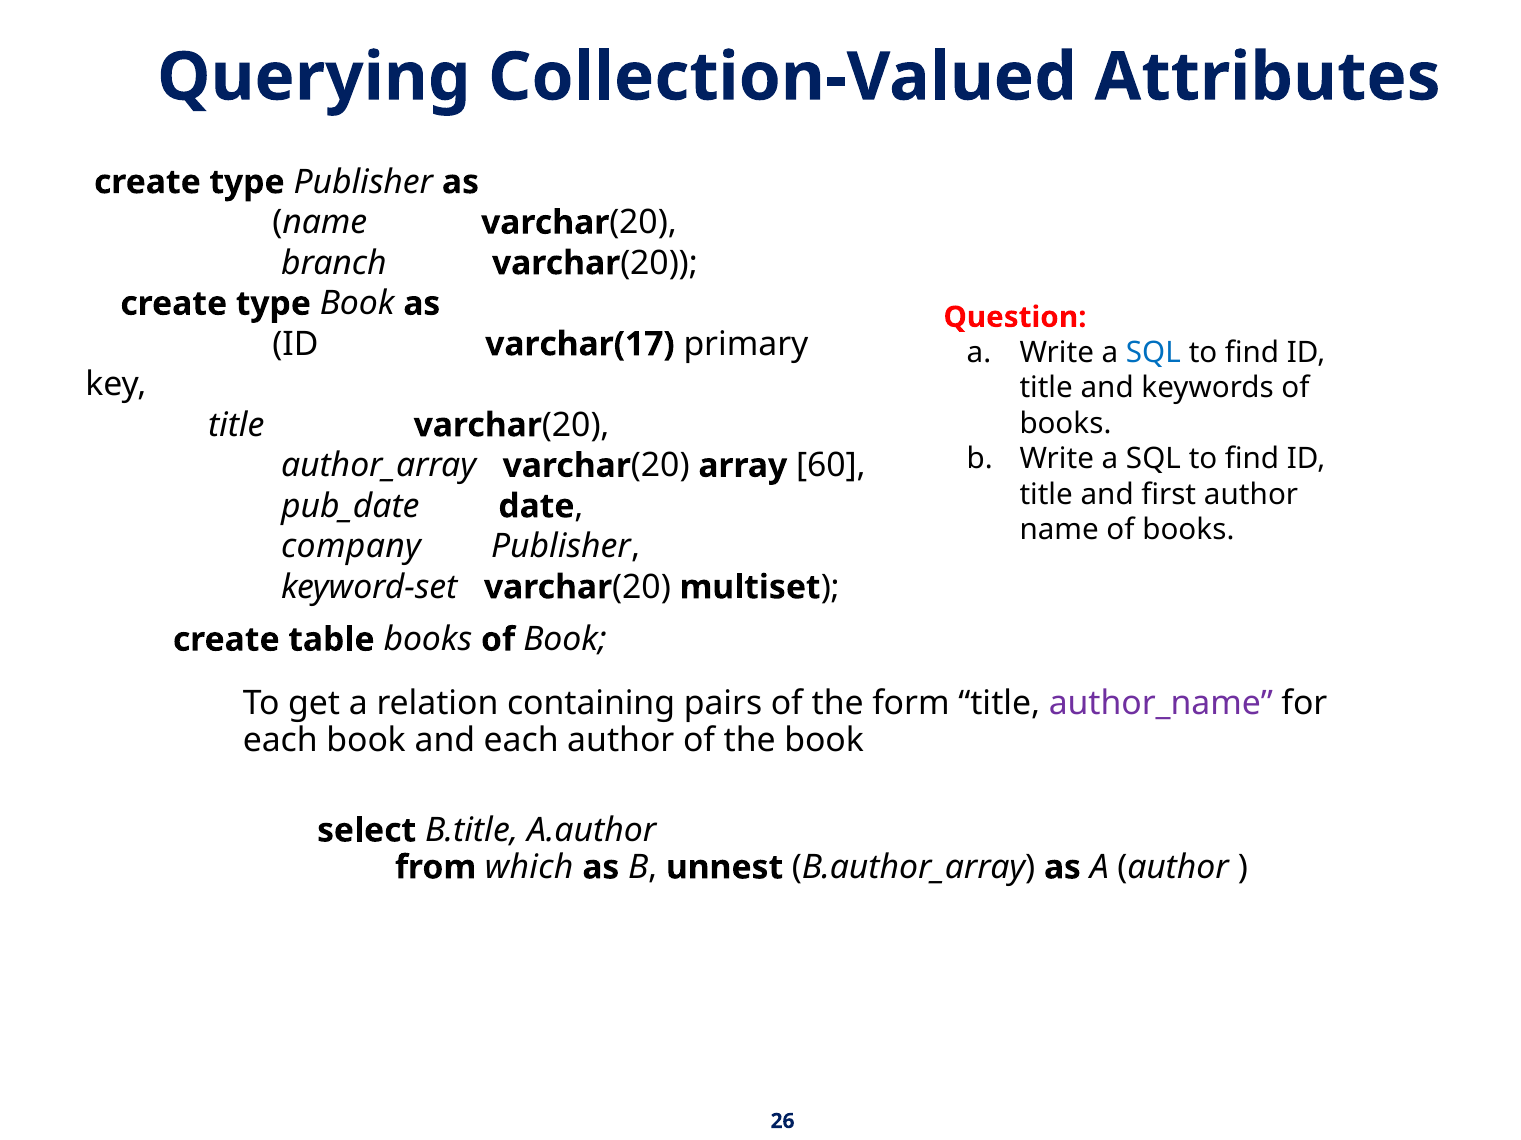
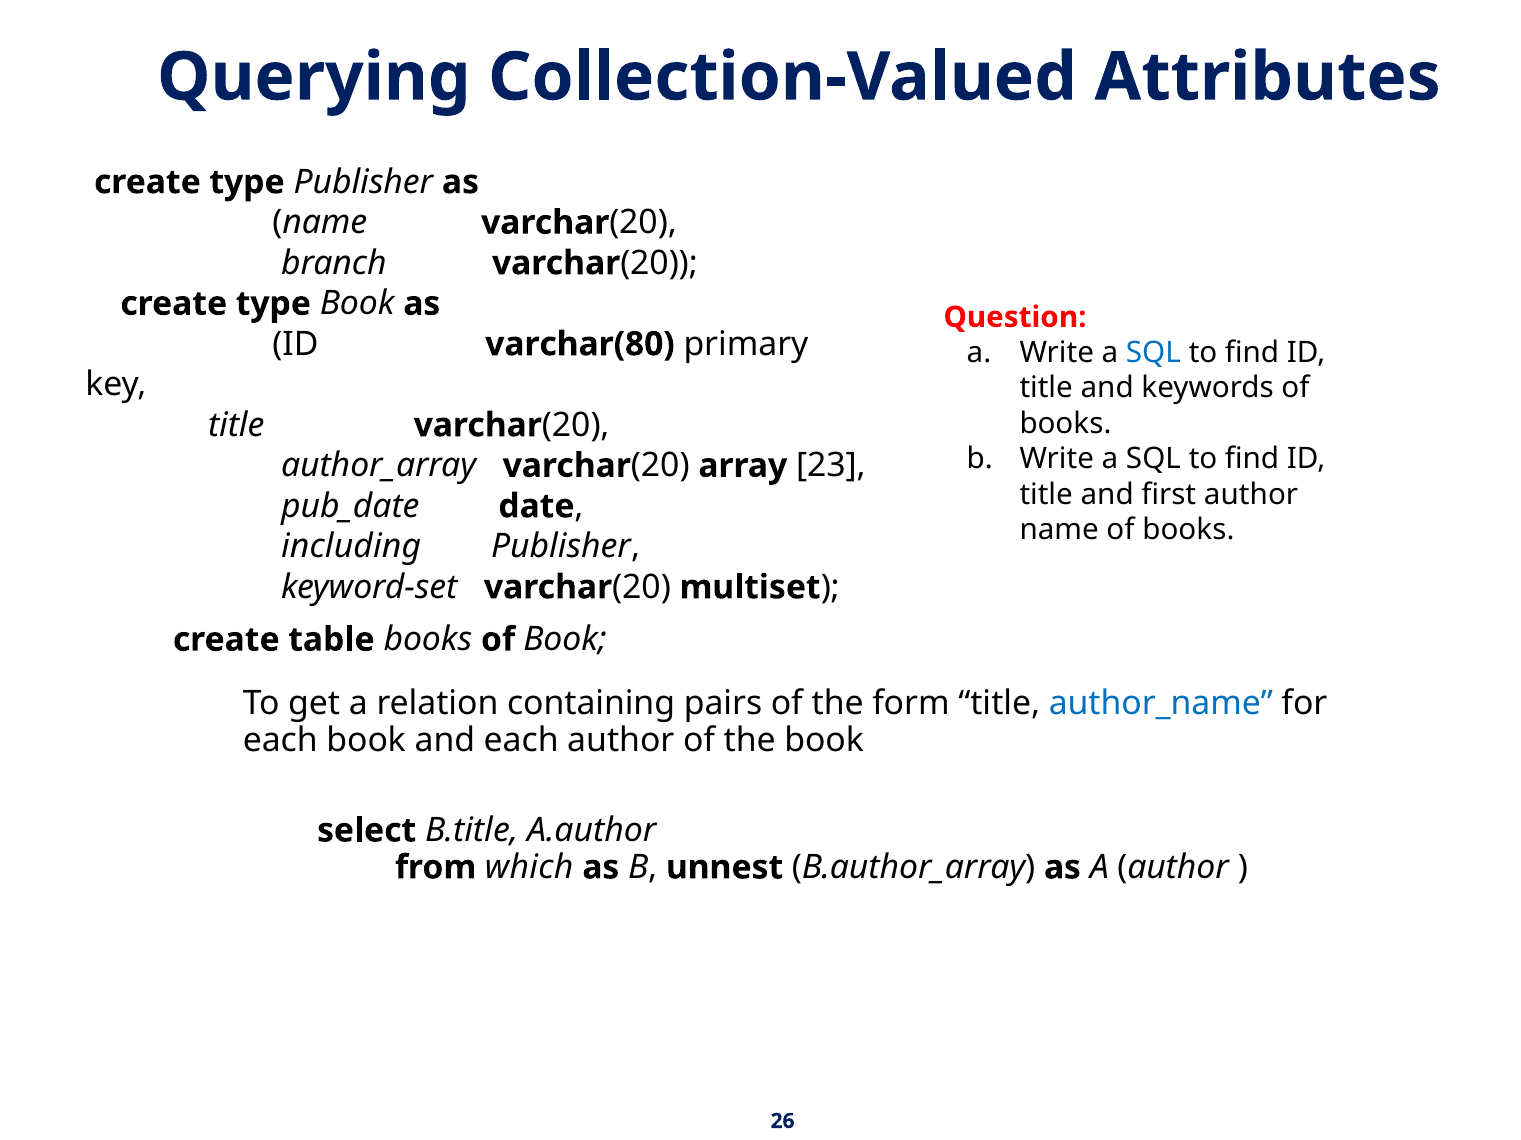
varchar(17: varchar(17 -> varchar(80
60: 60 -> 23
company: company -> including
author_name colour: purple -> blue
